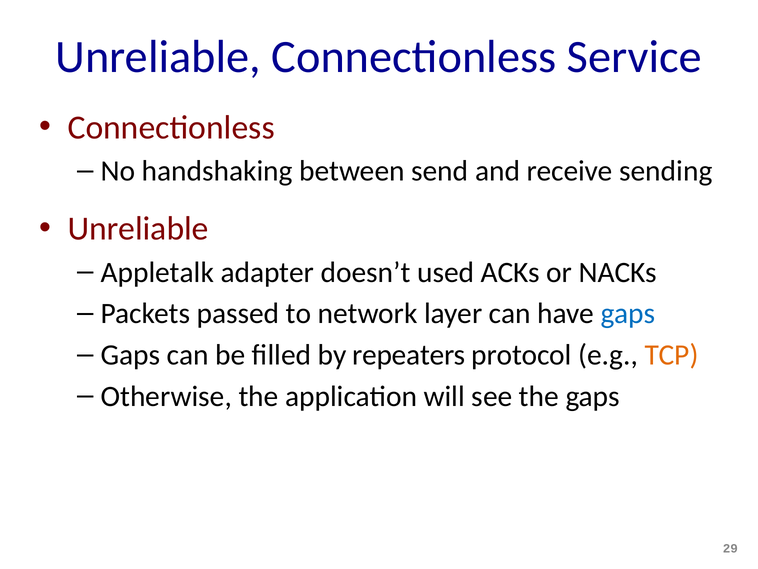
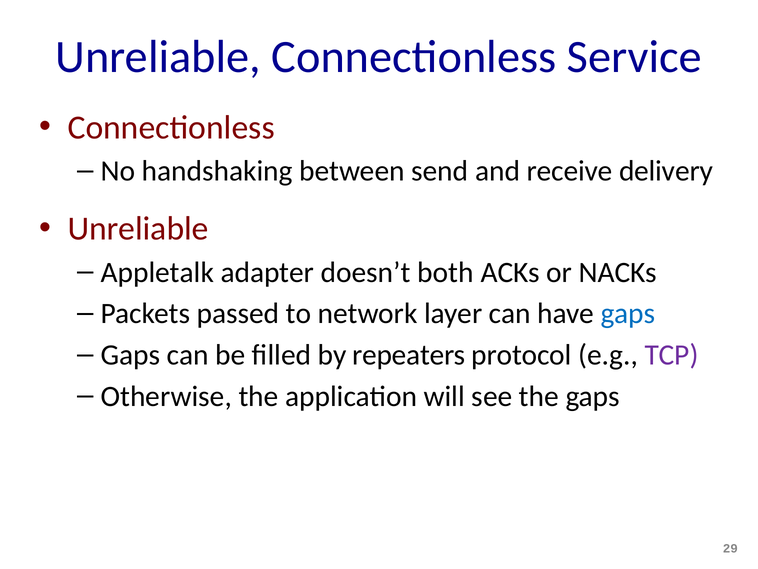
sending: sending -> delivery
used: used -> both
TCP colour: orange -> purple
